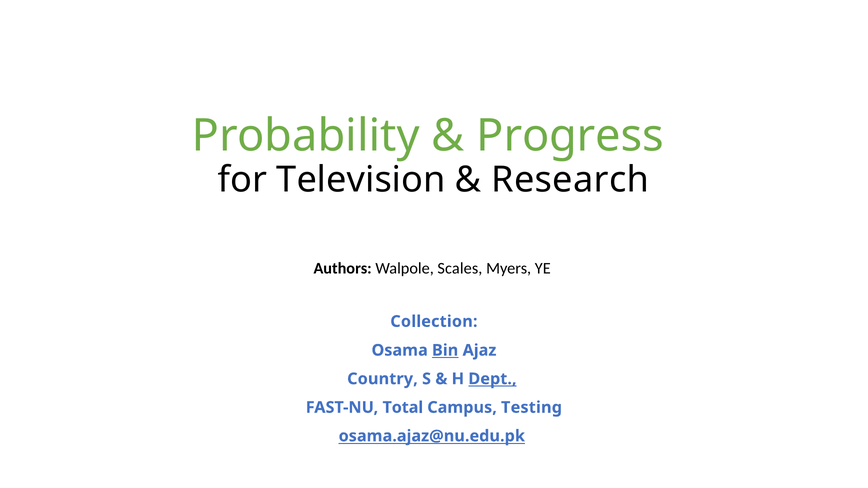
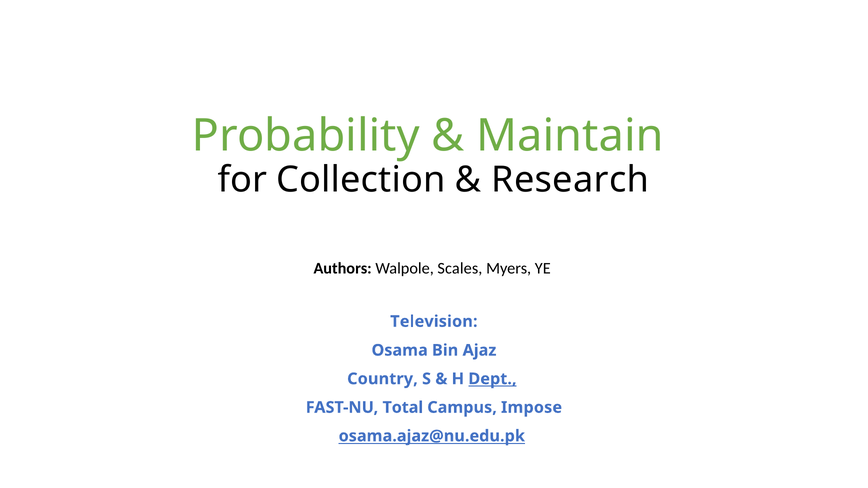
Progress: Progress -> Maintain
Television: Television -> Collection
Collection: Collection -> Television
Bin underline: present -> none
Testing: Testing -> Impose
